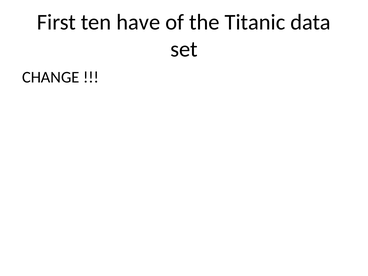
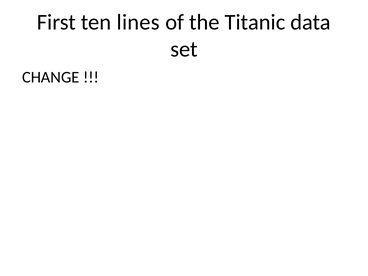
have: have -> lines
